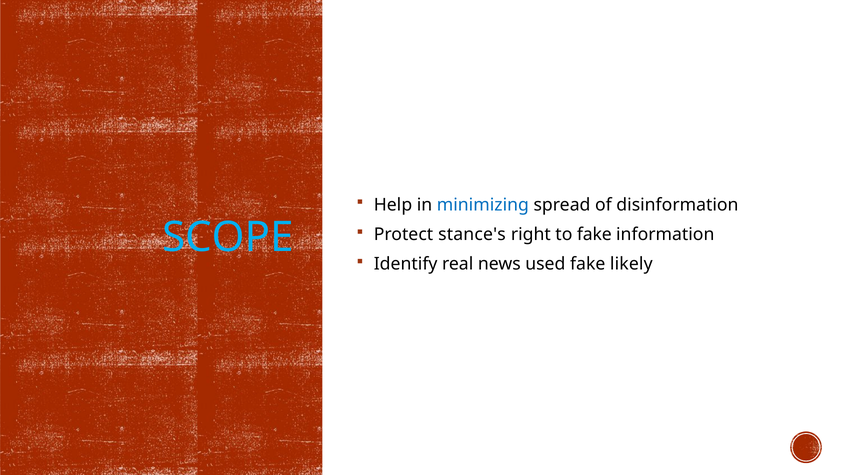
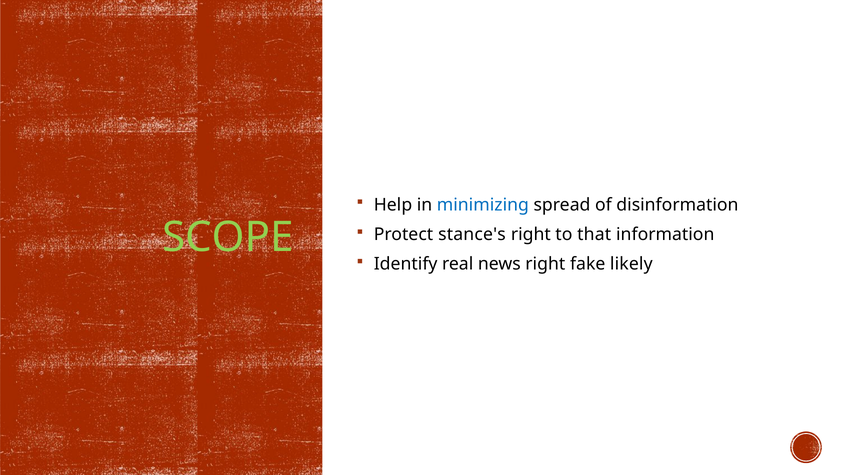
SCOPE colour: light blue -> light green
to fake: fake -> that
news used: used -> right
